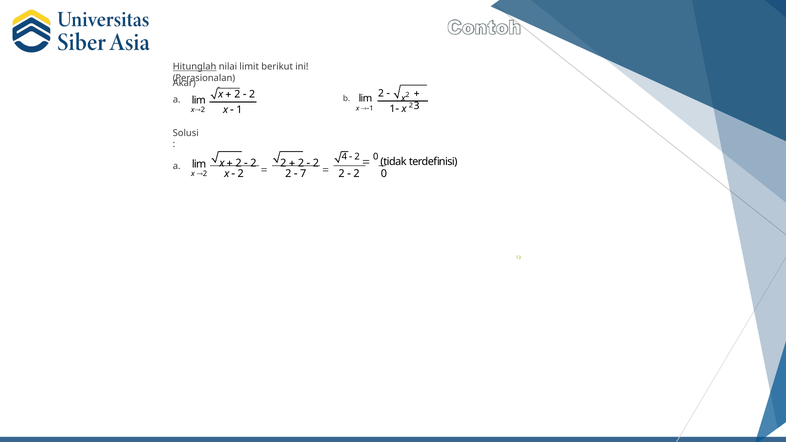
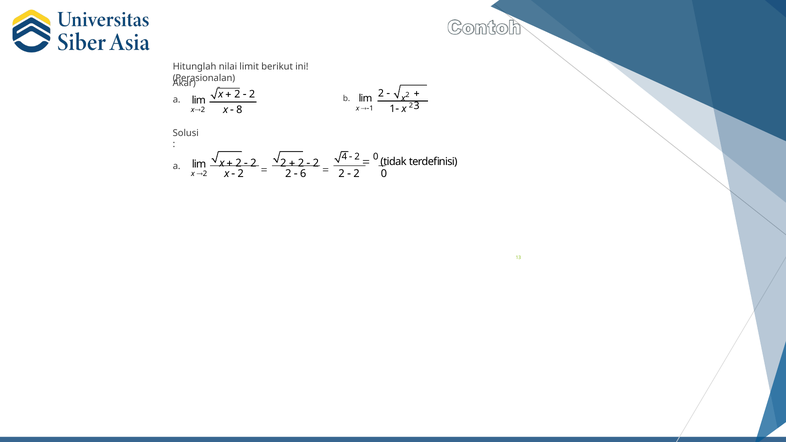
Hitunglah underline: present -> none
1: 1 -> 8
7: 7 -> 6
